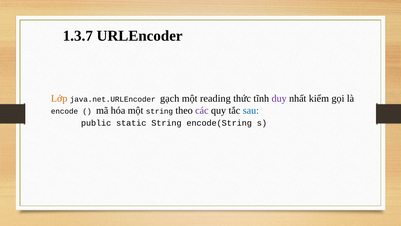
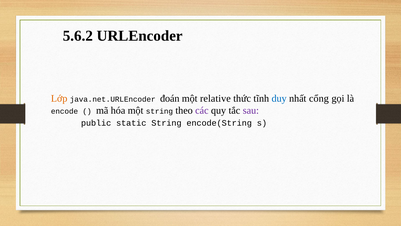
1.3.7: 1.3.7 -> 5.6.2
gạch: gạch -> đoán
reading: reading -> relative
duy colour: purple -> blue
kiểm: kiểm -> cổng
sau colour: blue -> purple
